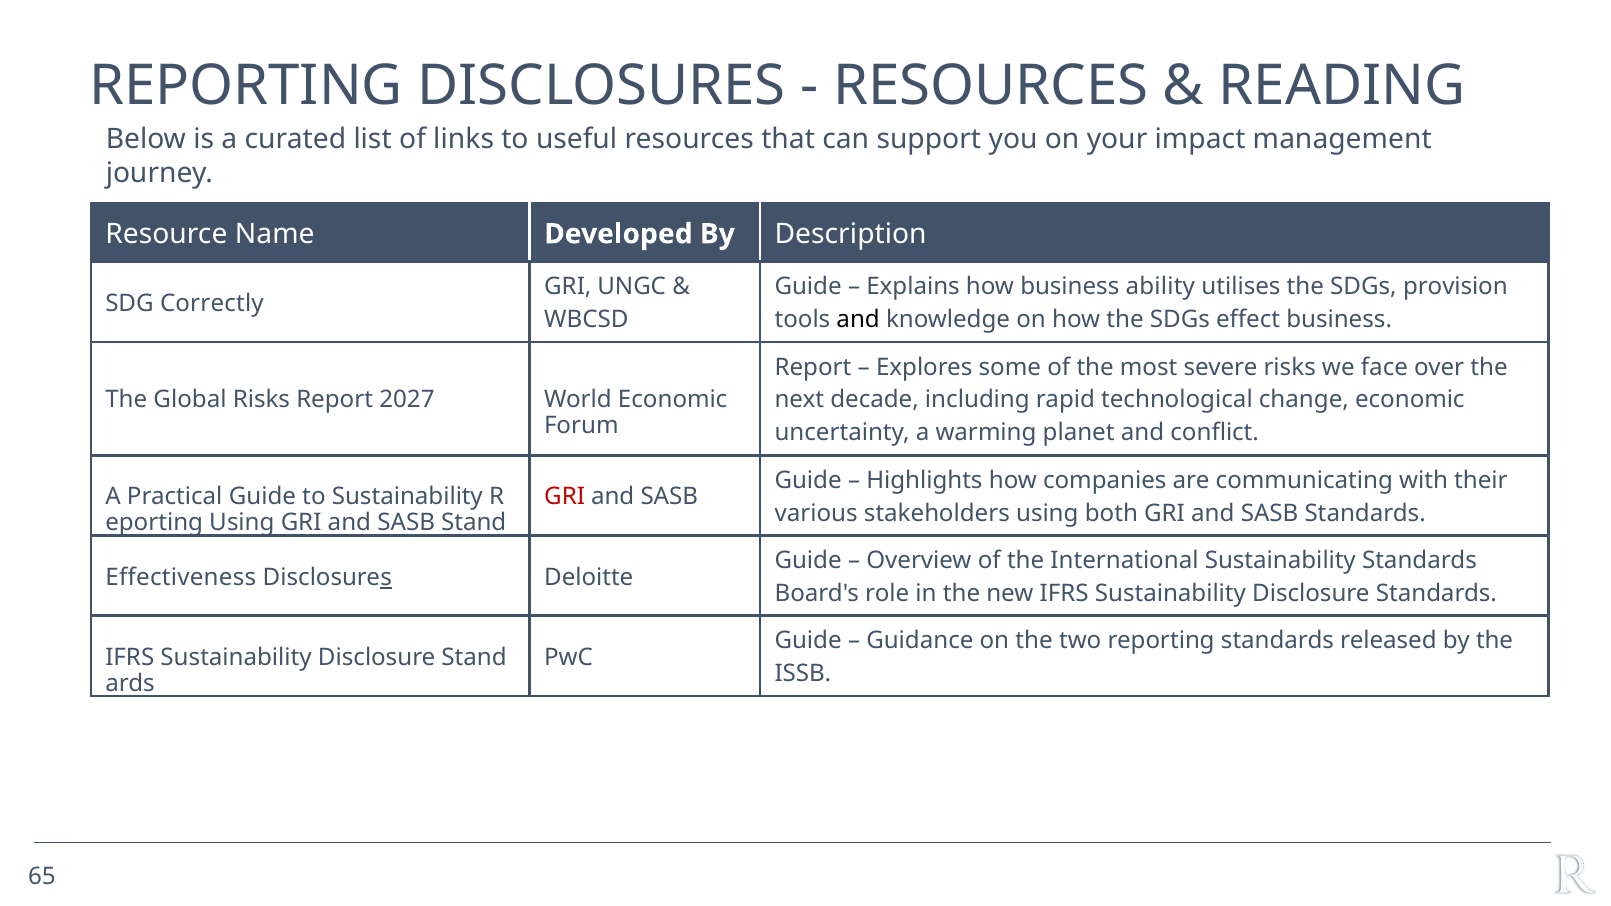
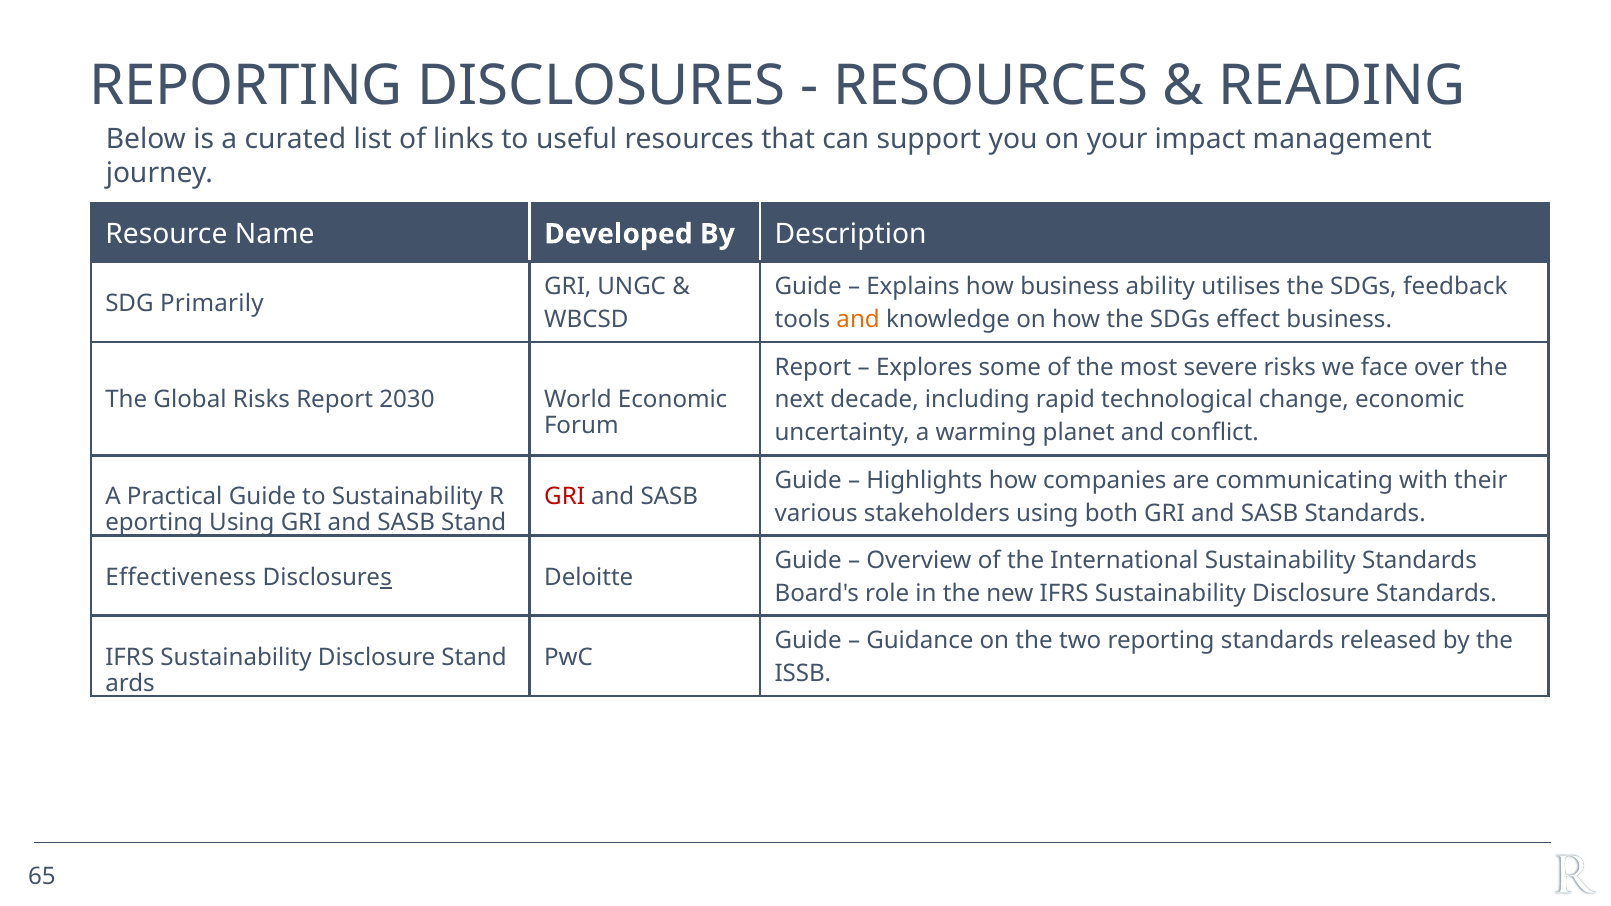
provision: provision -> feedback
Correctly: Correctly -> Primarily
and at (858, 320) colour: black -> orange
2027: 2027 -> 2030
